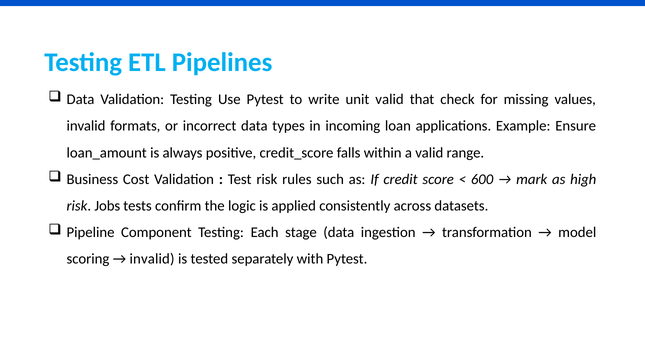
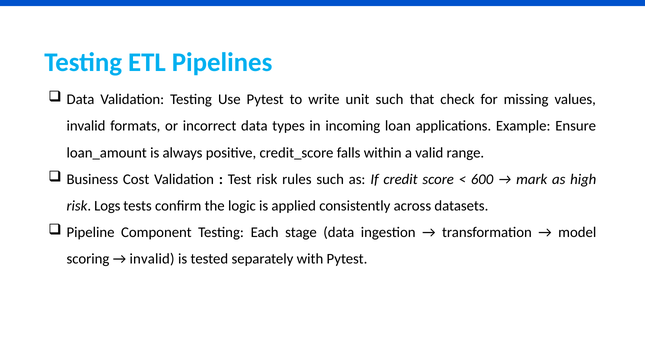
unit valid: valid -> such
Jobs: Jobs -> Logs
